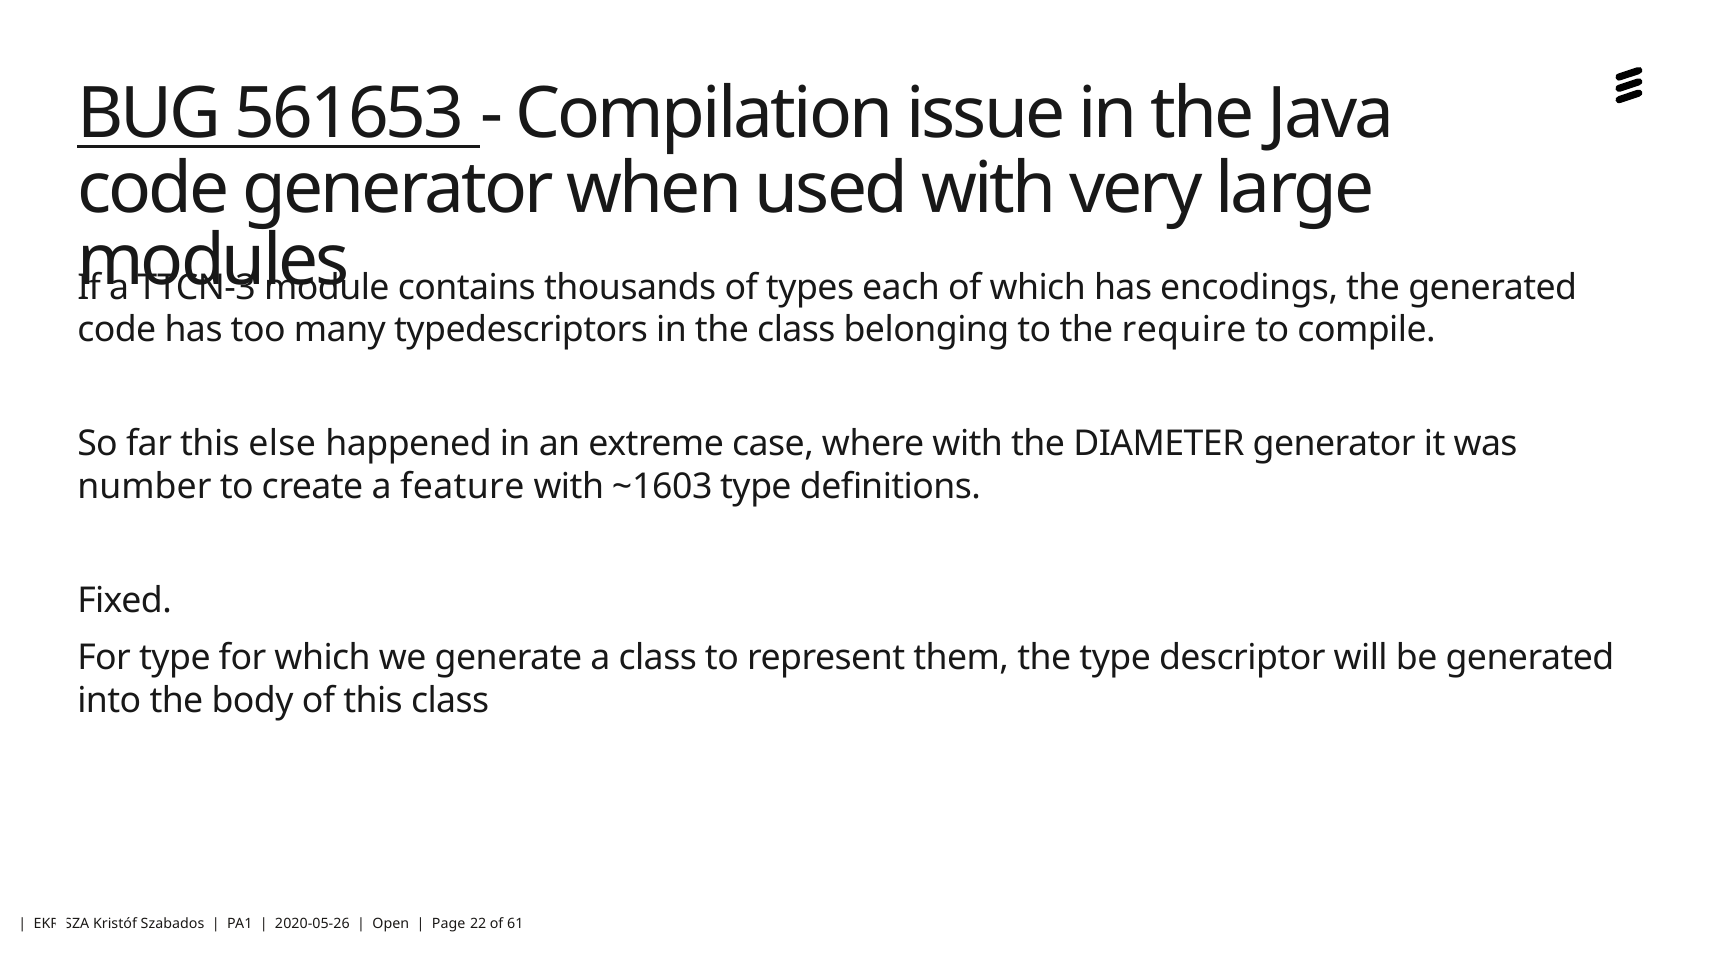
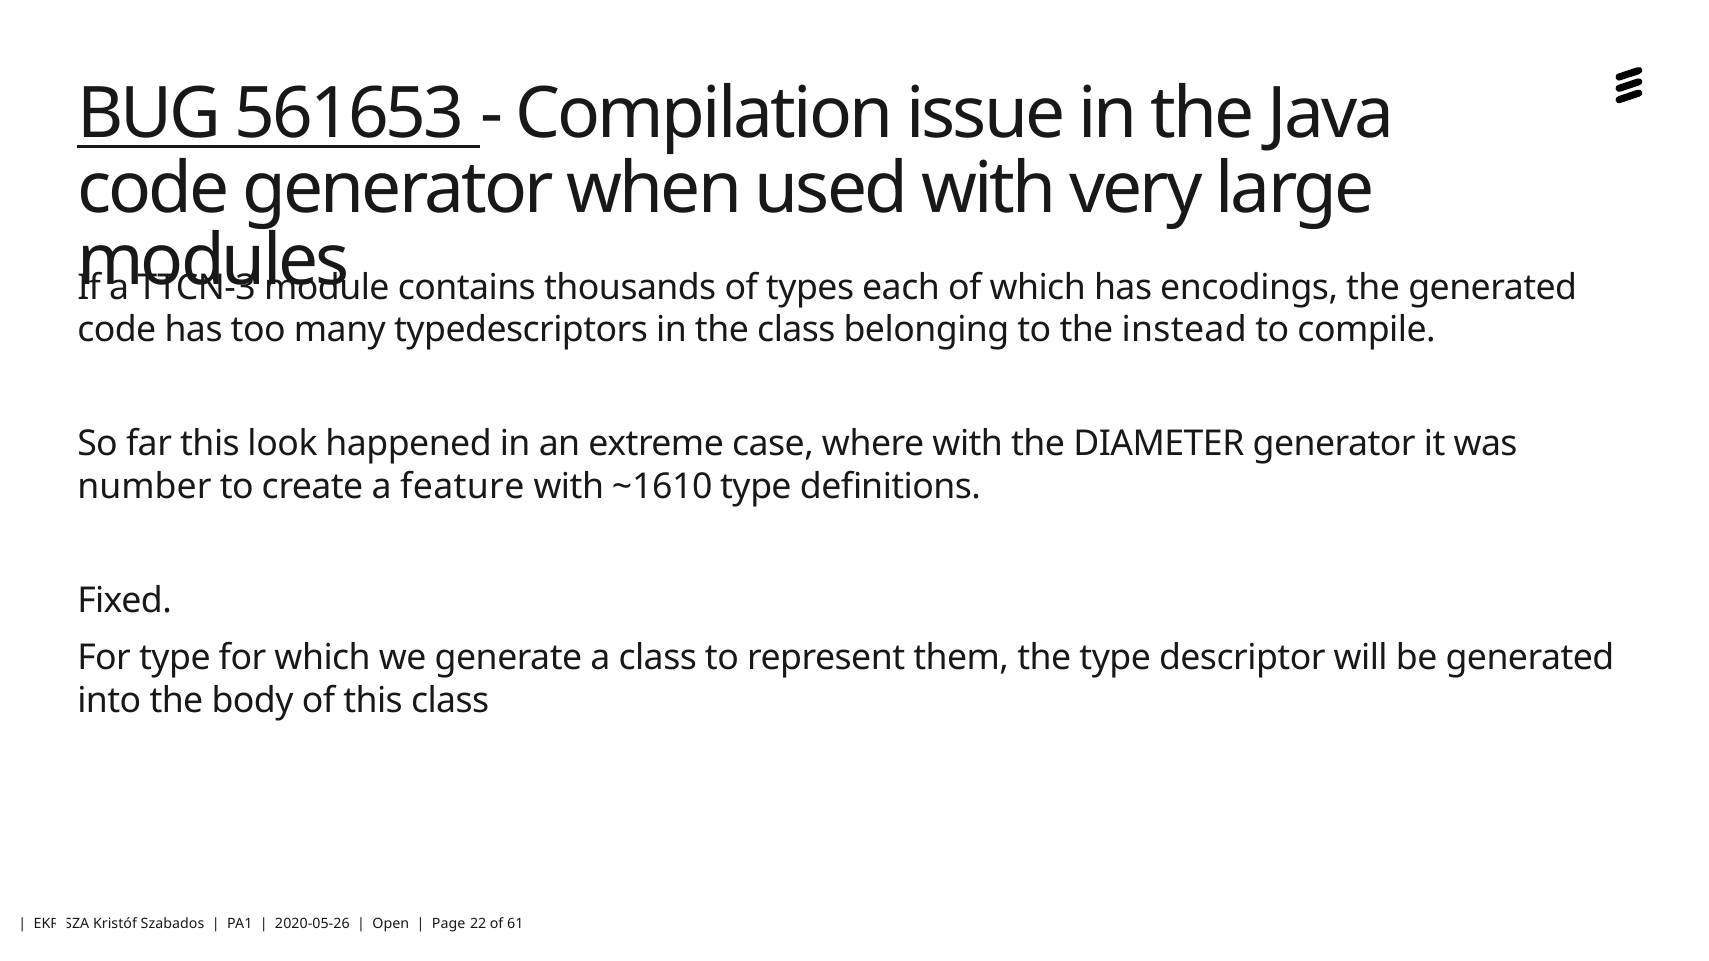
require: require -> instead
else: else -> look
~1603: ~1603 -> ~1610
